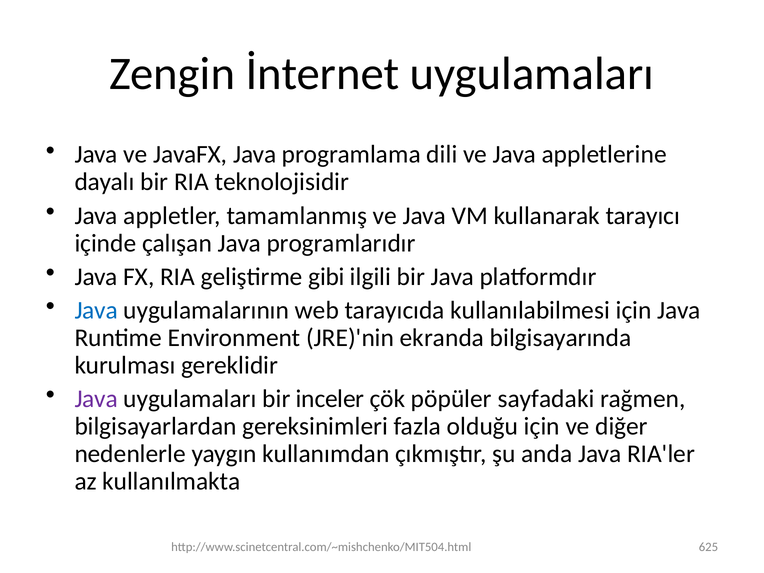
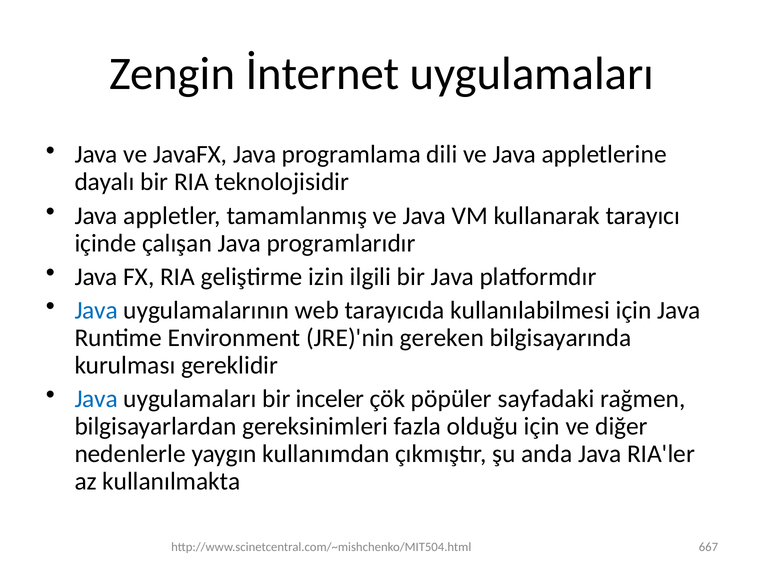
gibi: gibi -> izin
ekranda: ekranda -> gereken
Java at (96, 399) colour: purple -> blue
625: 625 -> 667
